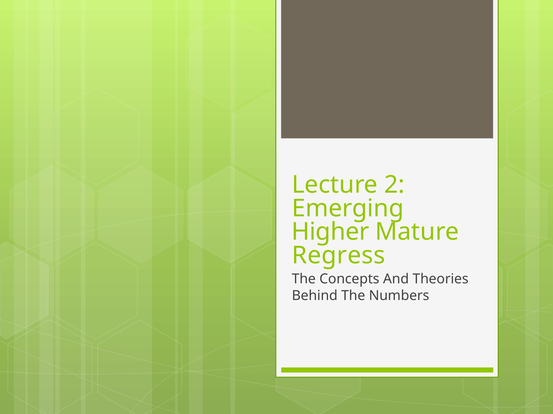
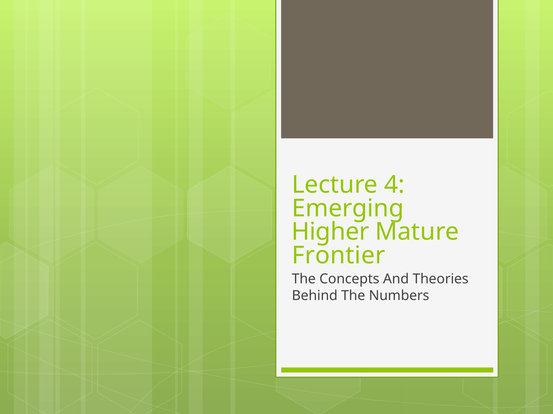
2: 2 -> 4
Regress: Regress -> Frontier
